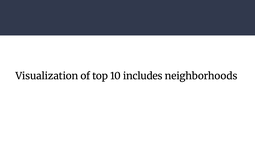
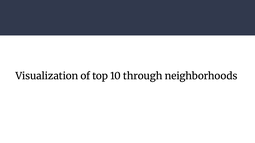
includes: includes -> through
